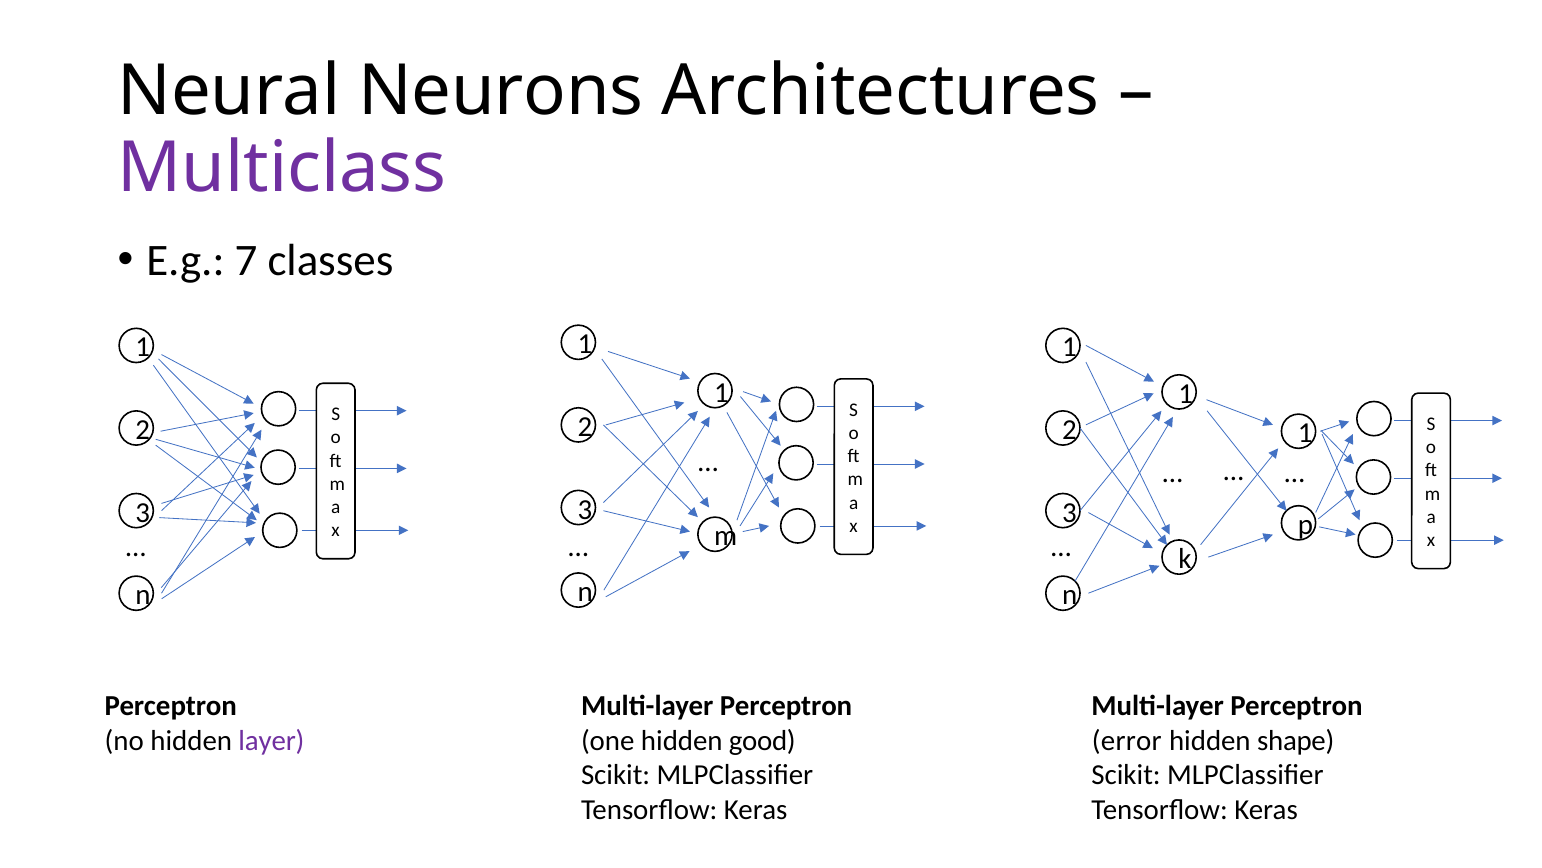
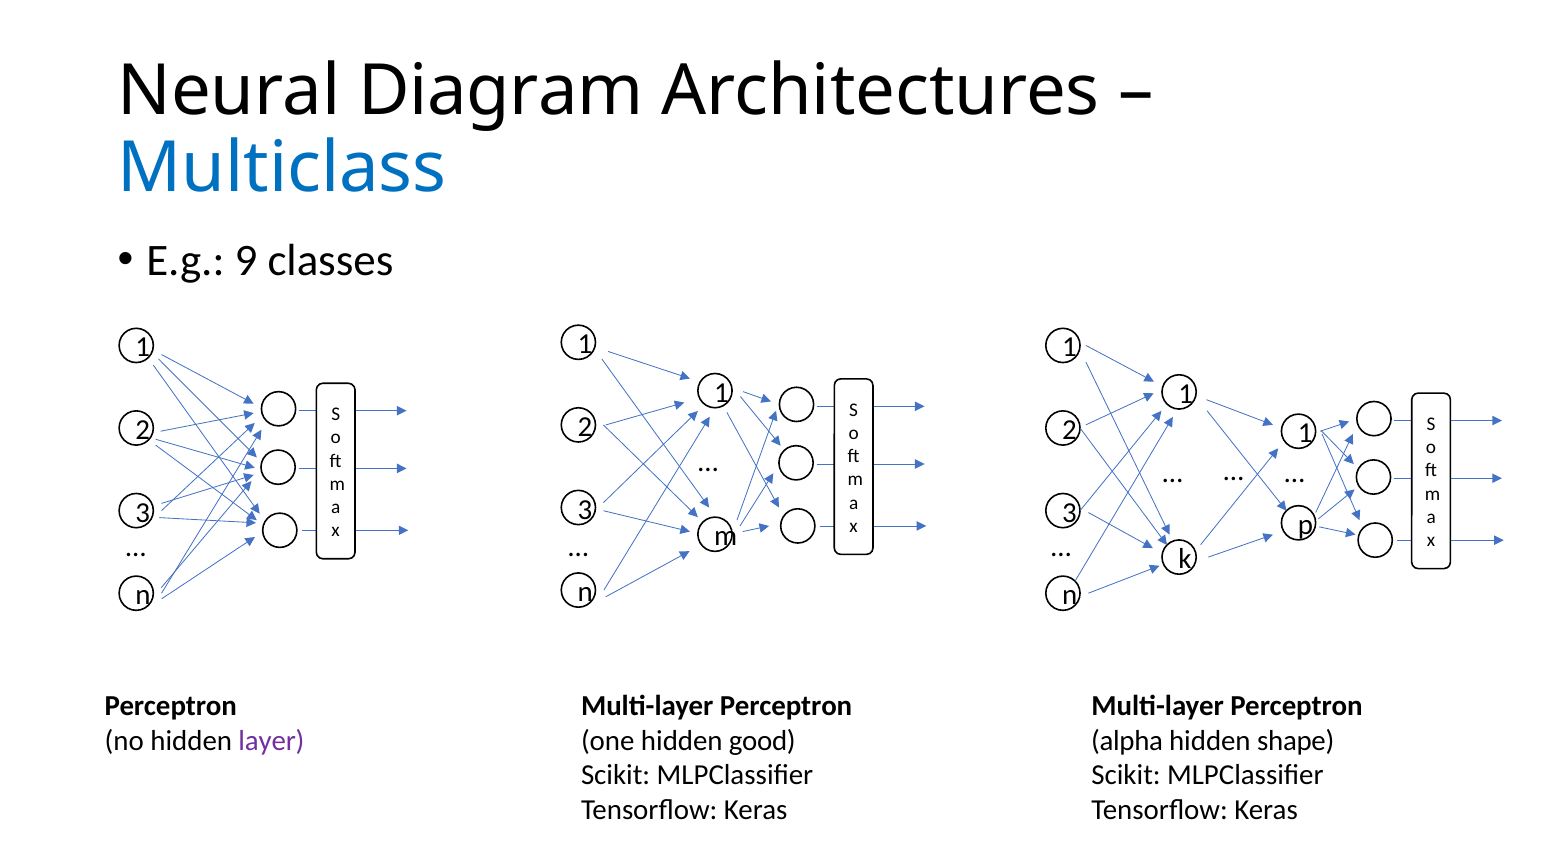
Neurons: Neurons -> Diagram
Multiclass colour: purple -> blue
7: 7 -> 9
error: error -> alpha
